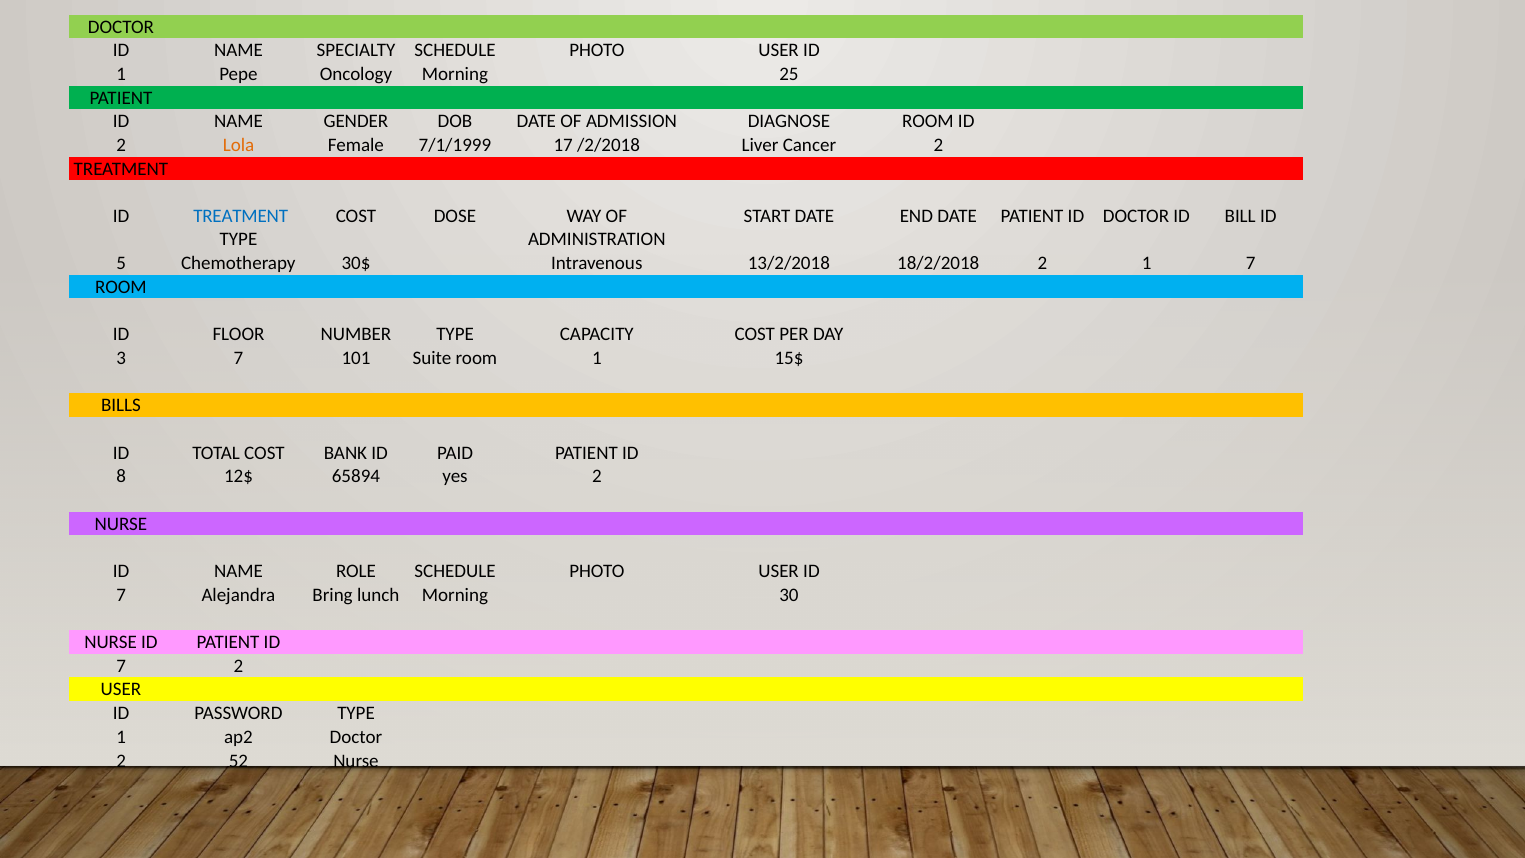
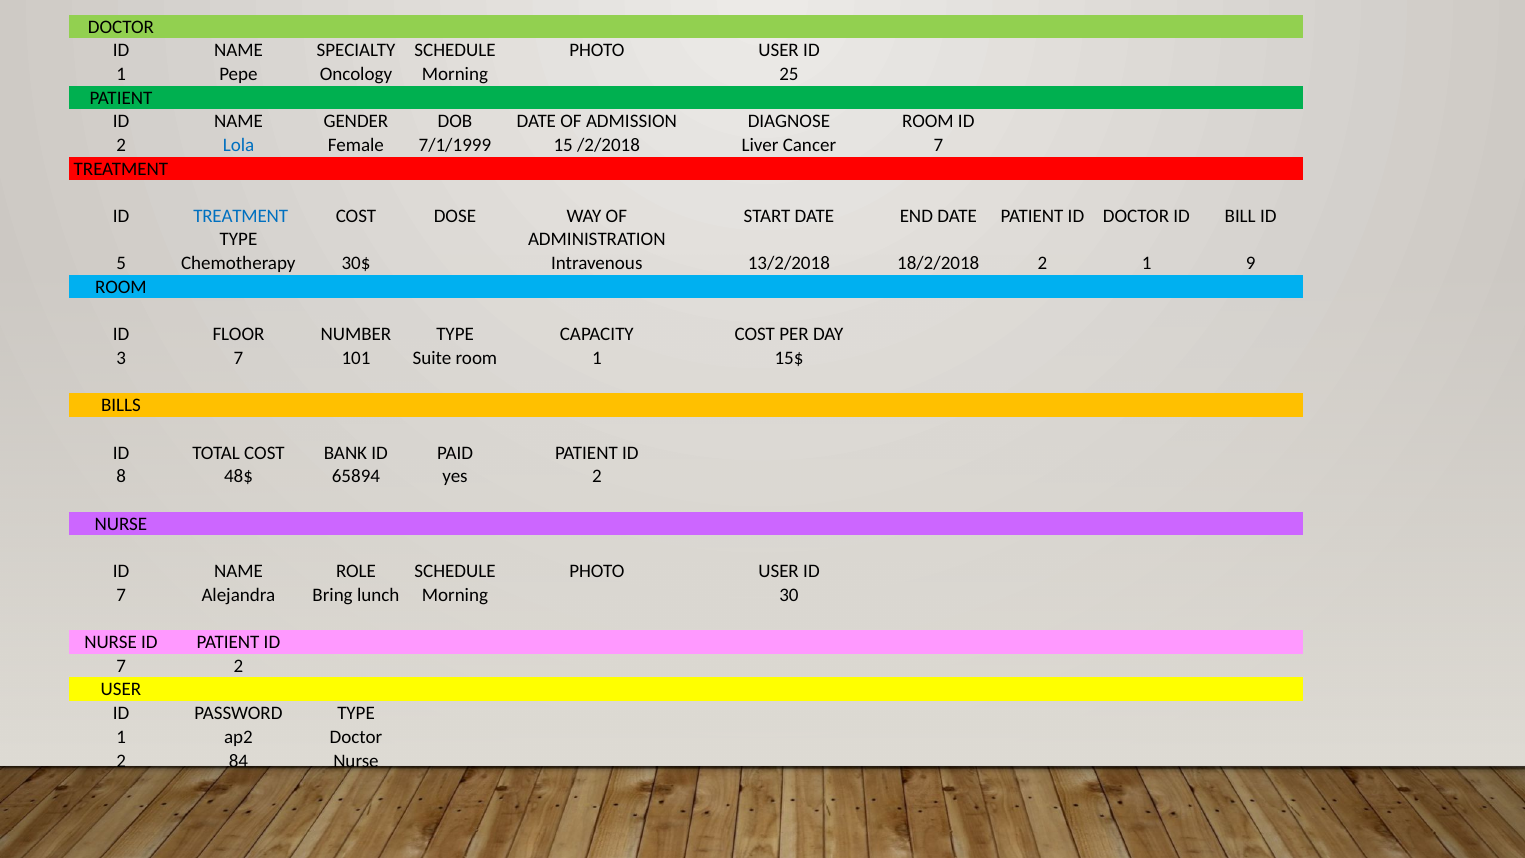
Lola colour: orange -> blue
17: 17 -> 15
Cancer 2: 2 -> 7
1 7: 7 -> 9
12$: 12$ -> 48$
52: 52 -> 84
